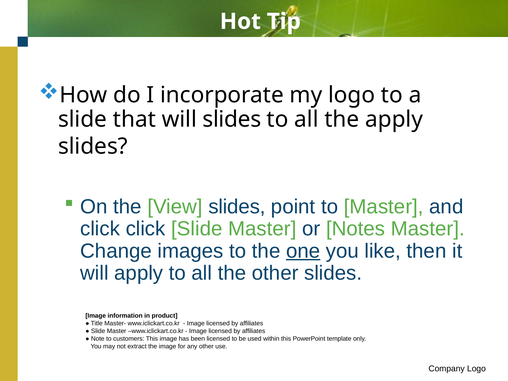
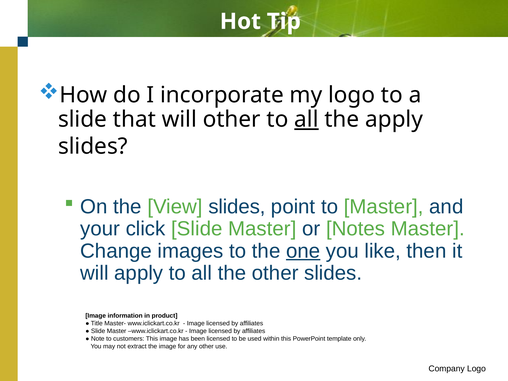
will slides: slides -> other
all at (306, 119) underline: none -> present
click at (100, 229): click -> your
